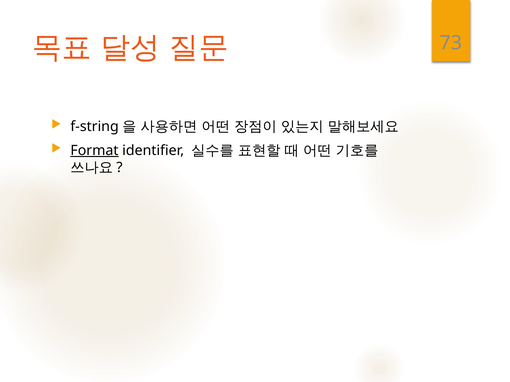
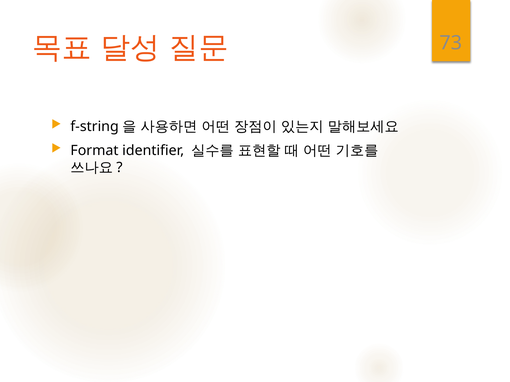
Format underline: present -> none
